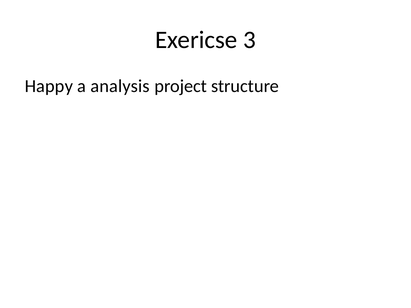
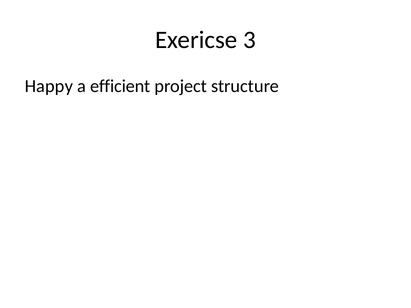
analysis: analysis -> efficient
